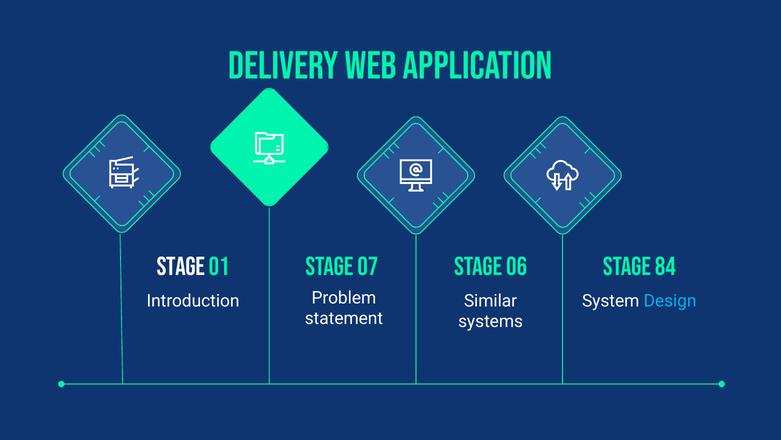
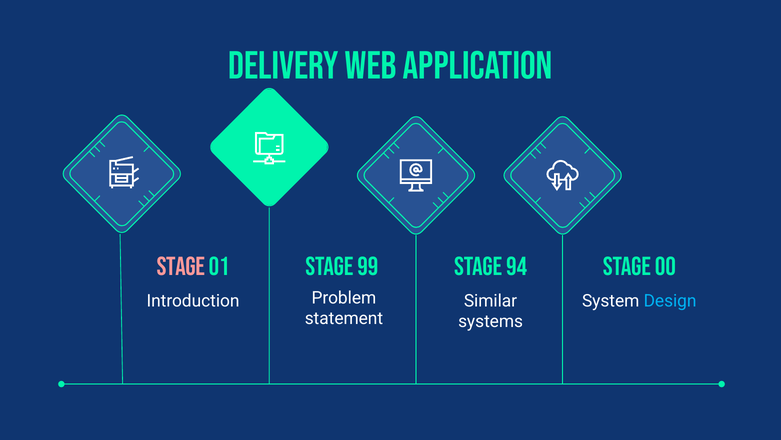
06: 06 -> 94
Stage at (181, 266) colour: white -> pink
07: 07 -> 99
84: 84 -> 00
